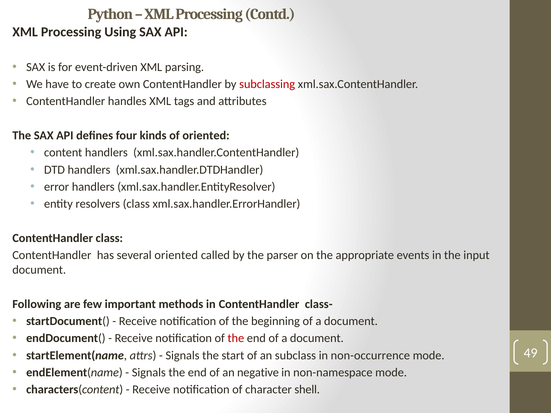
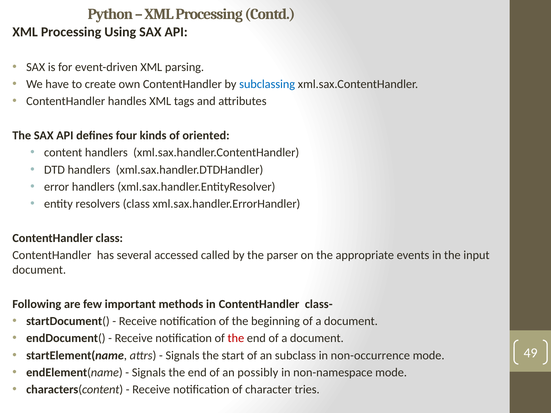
subclassing colour: red -> blue
several oriented: oriented -> accessed
negative: negative -> possibly
shell: shell -> tries
